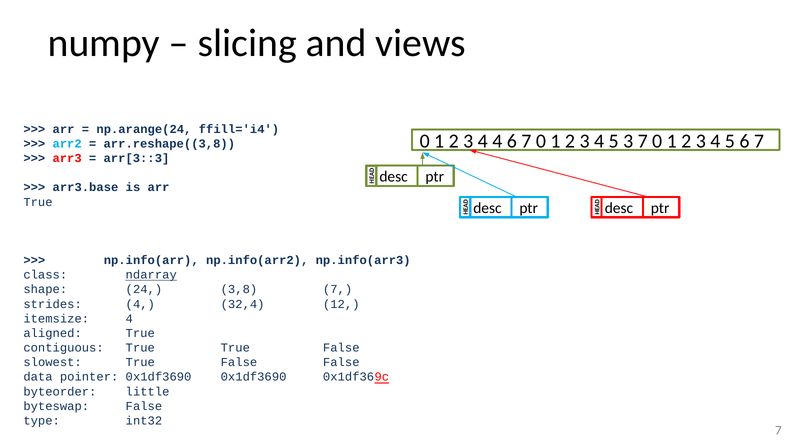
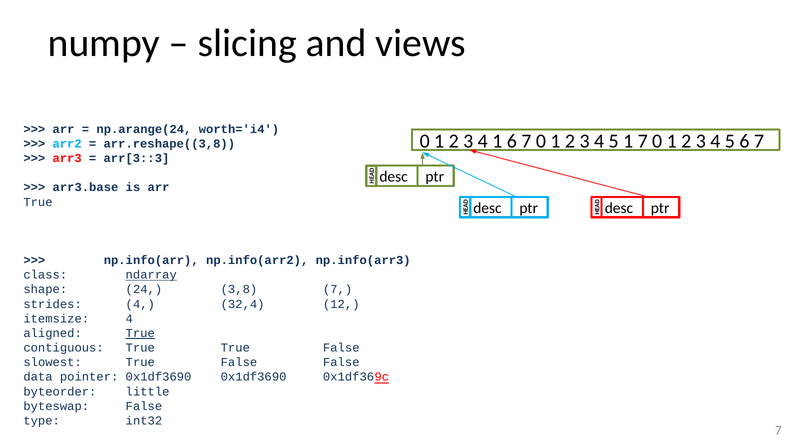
ffill='i4: ffill='i4 -> worth='i4
4 4: 4 -> 1
5 3: 3 -> 1
True at (140, 333) underline: none -> present
